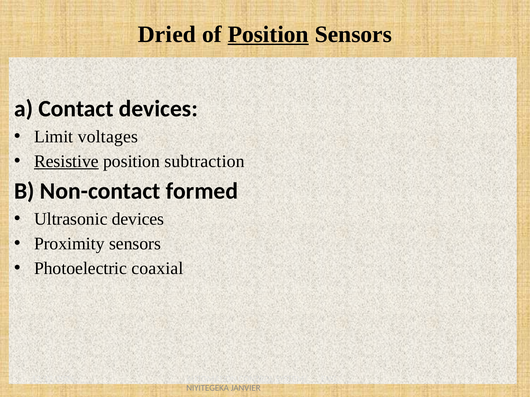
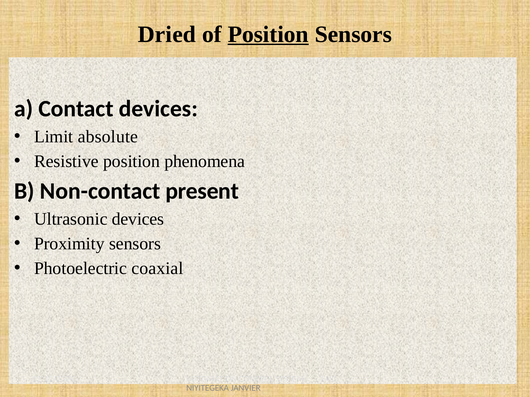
voltages: voltages -> absolute
Resistive underline: present -> none
subtraction: subtraction -> phenomena
formed: formed -> present
